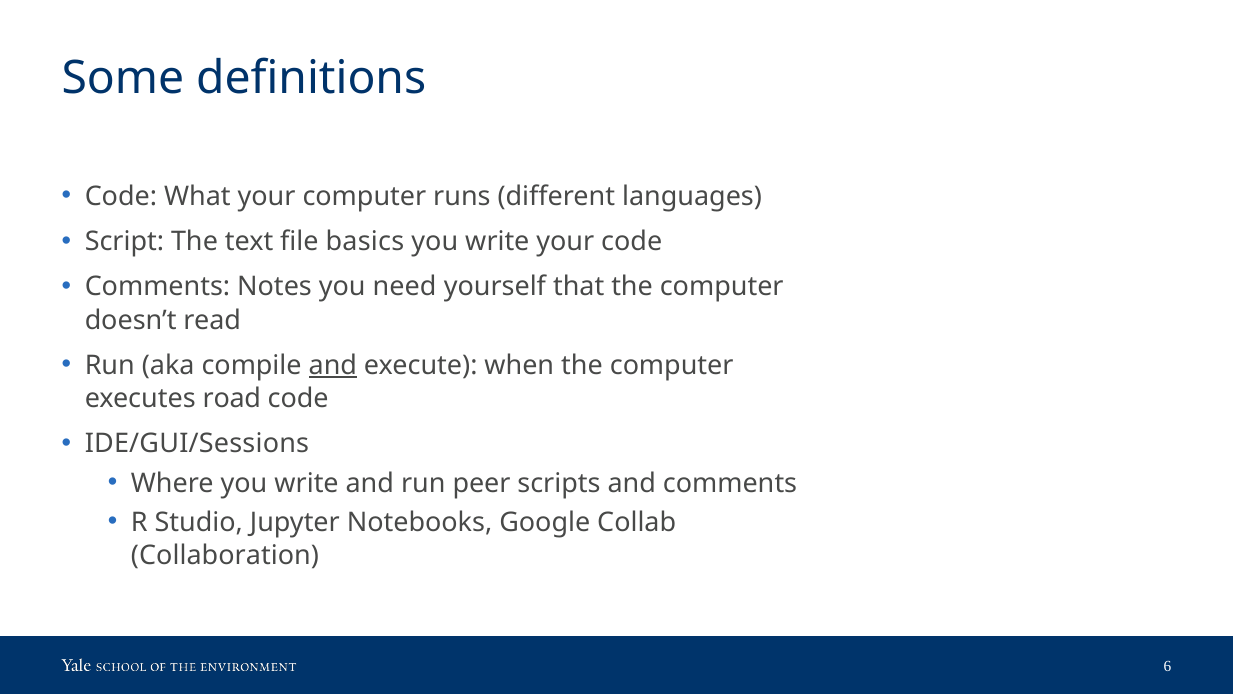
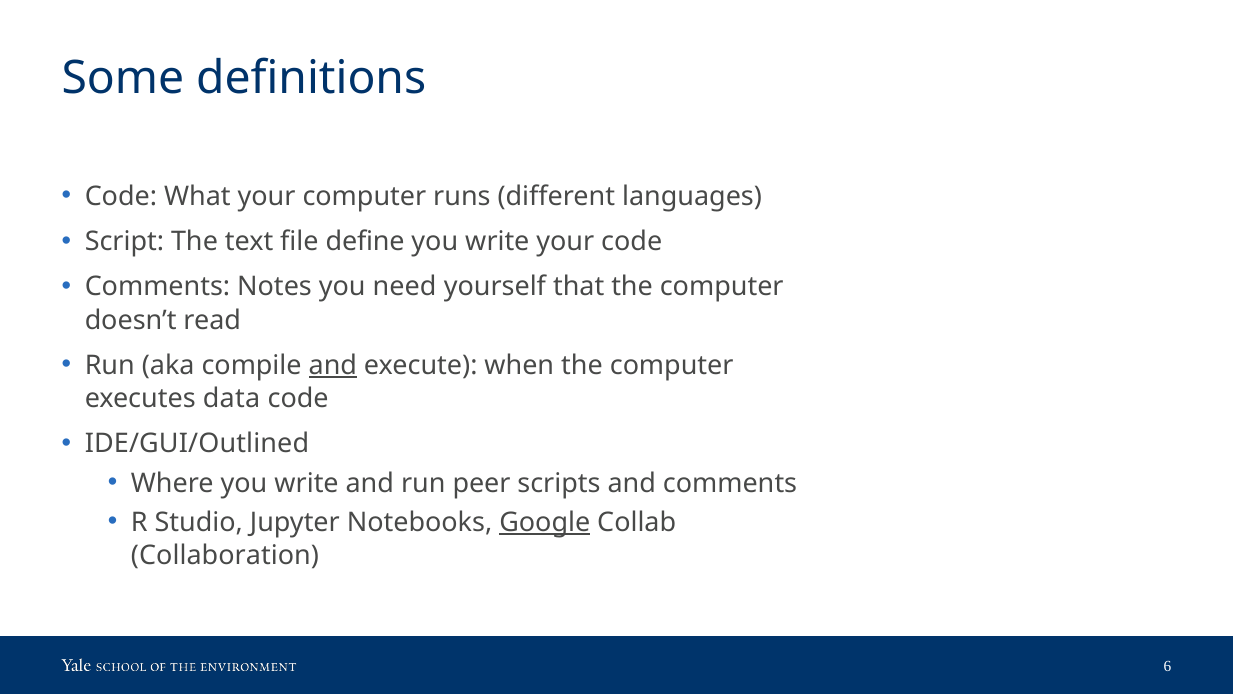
basics: basics -> define
road: road -> data
IDE/GUI/Sessions: IDE/GUI/Sessions -> IDE/GUI/Outlined
Google underline: none -> present
